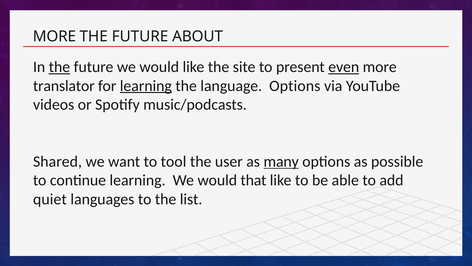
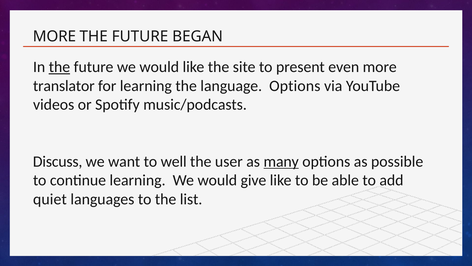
ABOUT: ABOUT -> BEGAN
even underline: present -> none
learning at (146, 86) underline: present -> none
Shared: Shared -> Discuss
tool: tool -> well
that: that -> give
